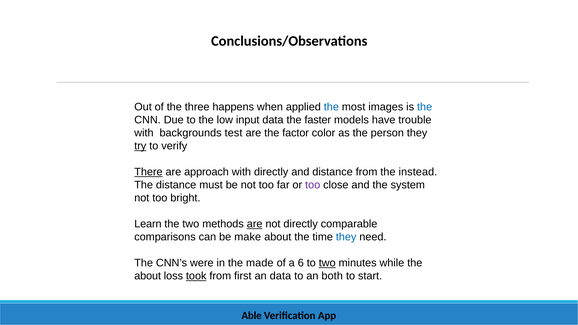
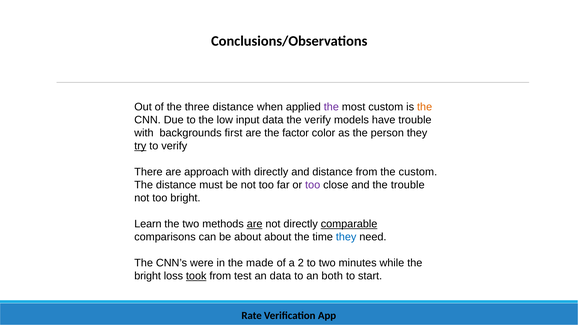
three happens: happens -> distance
the at (331, 107) colour: blue -> purple
most images: images -> custom
the at (425, 107) colour: blue -> orange
the faster: faster -> verify
test: test -> first
There underline: present -> none
the instead: instead -> custom
the system: system -> trouble
comparable underline: none -> present
be make: make -> about
6: 6 -> 2
two at (327, 263) underline: present -> none
about at (148, 276): about -> bright
first: first -> test
Able: Able -> Rate
